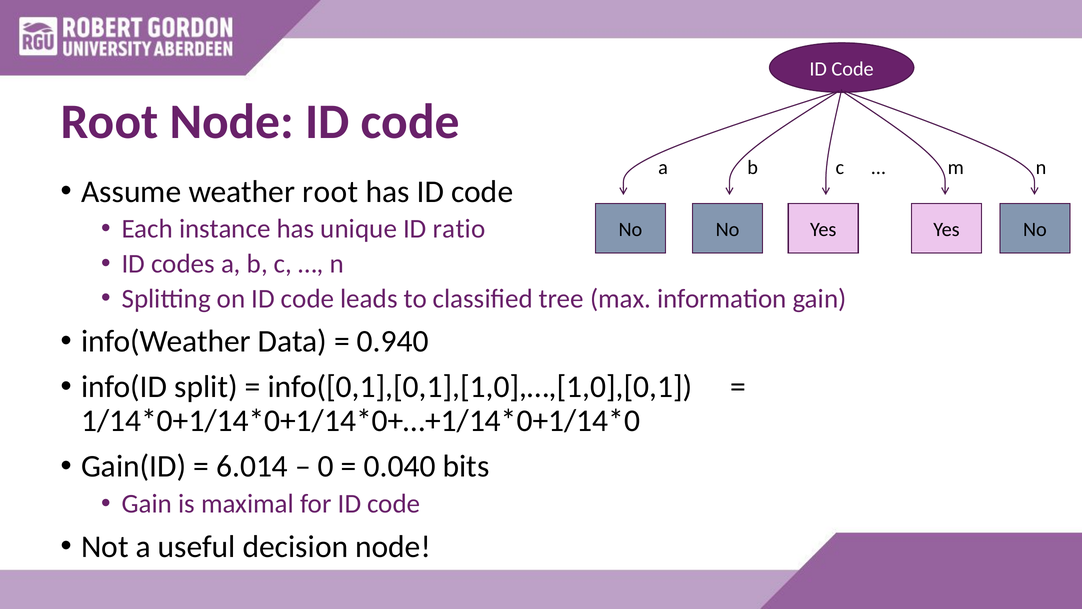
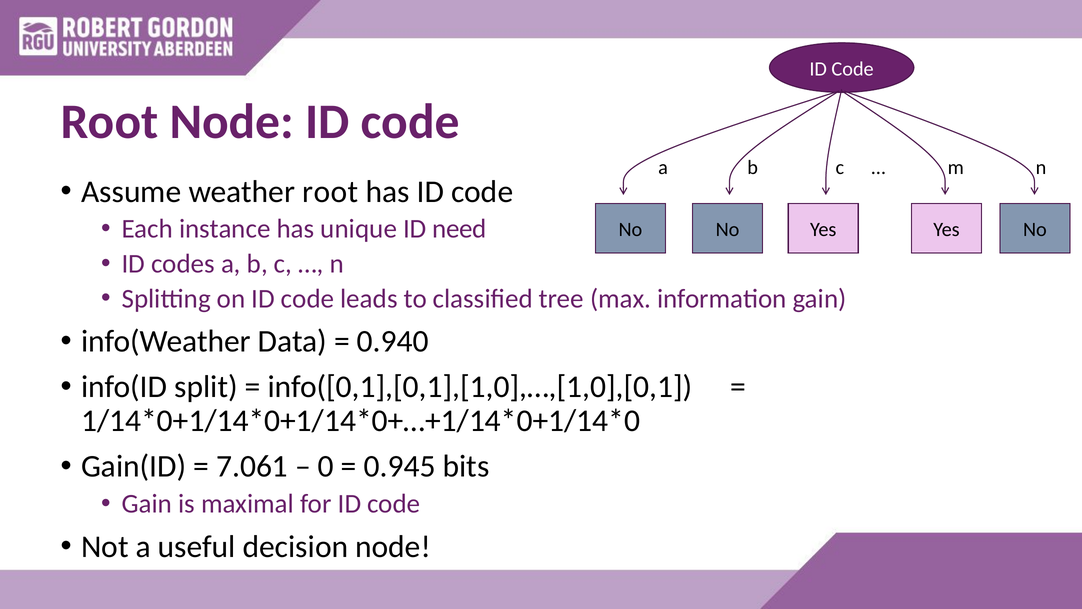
ratio: ratio -> need
6.014: 6.014 -> 7.061
0.040: 0.040 -> 0.945
